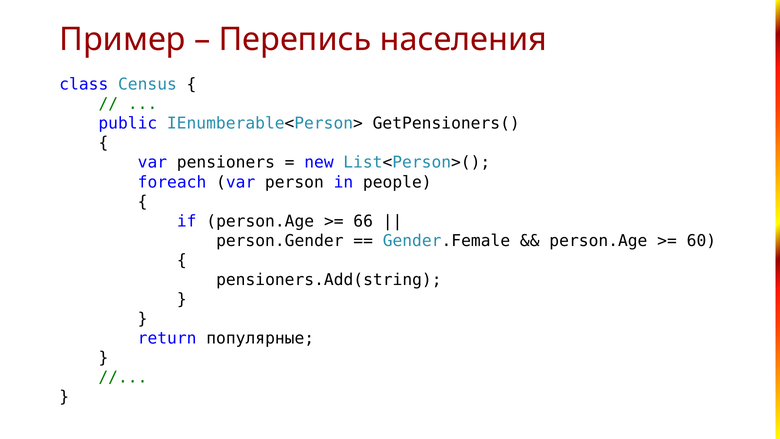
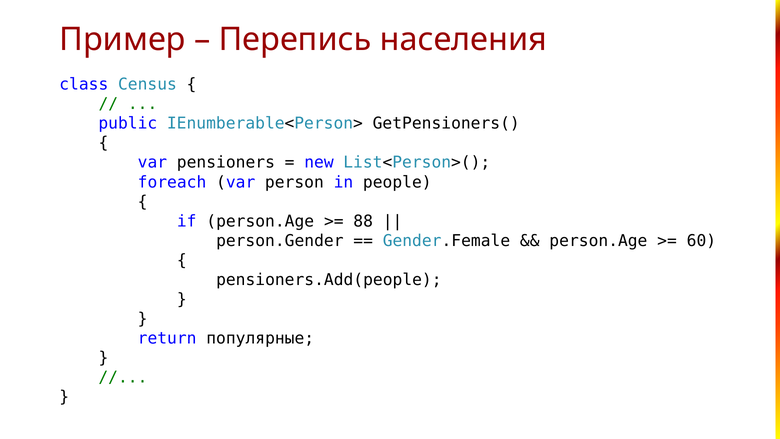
66: 66 -> 88
pensioners.Add(string: pensioners.Add(string -> pensioners.Add(people
